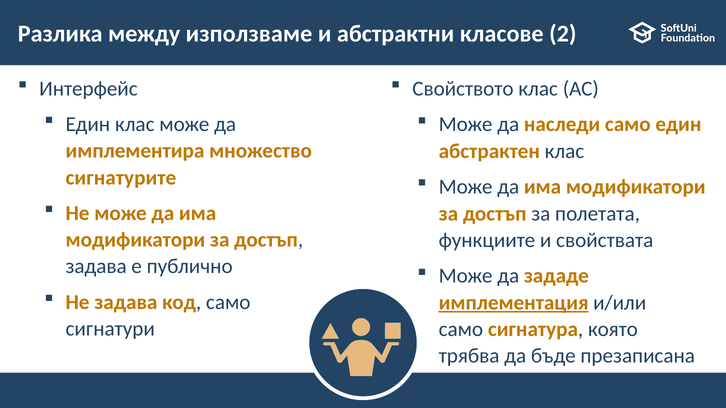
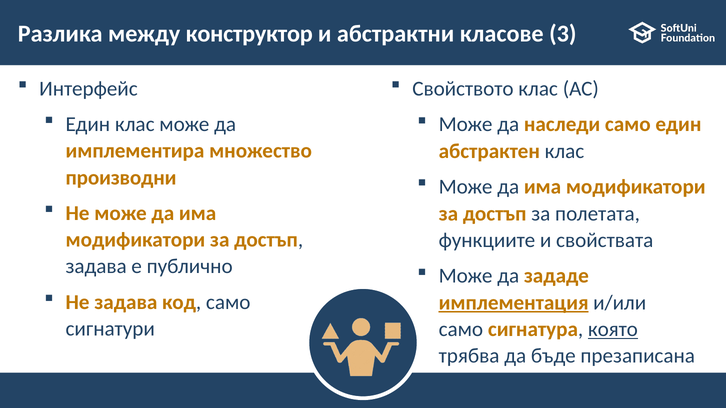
използваме: използваме -> конструктор
2: 2 -> 3
сигнатурите: сигнатурите -> производни
която underline: none -> present
